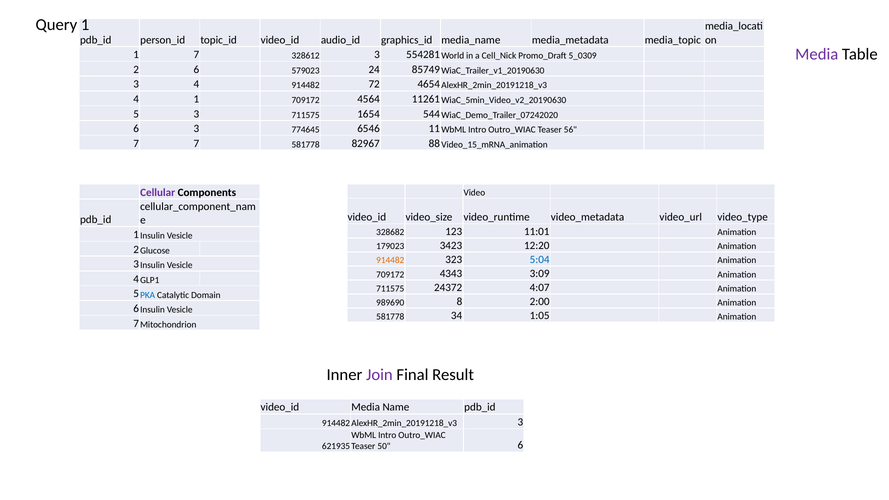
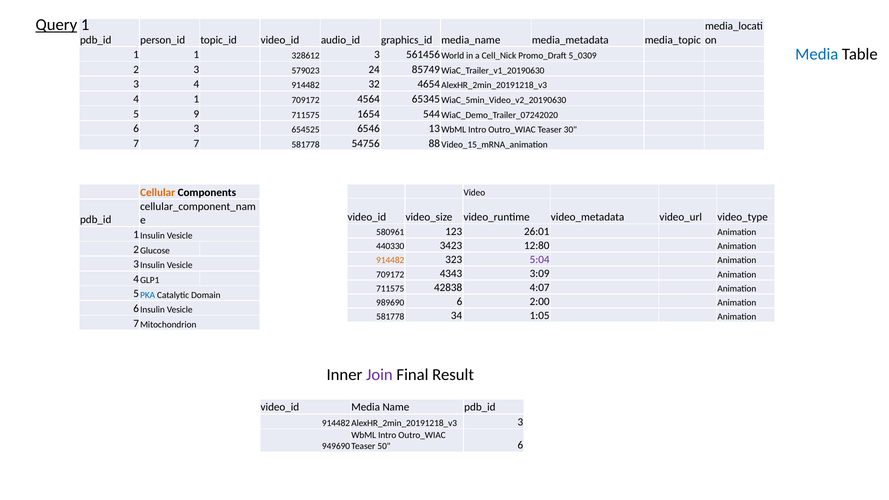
Query underline: none -> present
Media at (817, 54) colour: purple -> blue
1 7: 7 -> 1
554281: 554281 -> 561456
2 6: 6 -> 3
72: 72 -> 32
11261: 11261 -> 65345
5 3: 3 -> 9
774645: 774645 -> 654525
11: 11 -> 13
56: 56 -> 30
82967: 82967 -> 54756
Cellular colour: purple -> orange
328682: 328682 -> 580961
11:01: 11:01 -> 26:01
179023: 179023 -> 440330
12:20: 12:20 -> 12:80
5:04 colour: blue -> purple
24372: 24372 -> 42838
989690 8: 8 -> 6
621935: 621935 -> 949690
